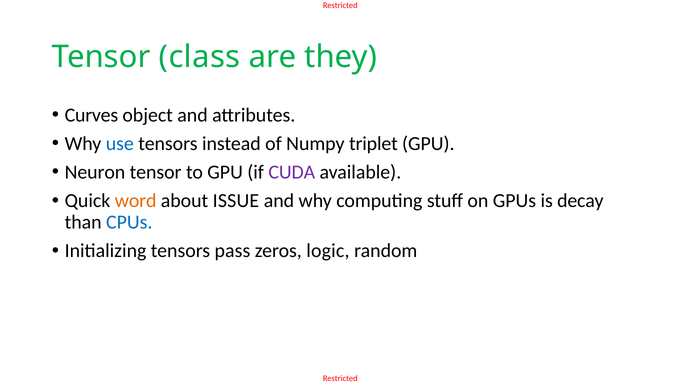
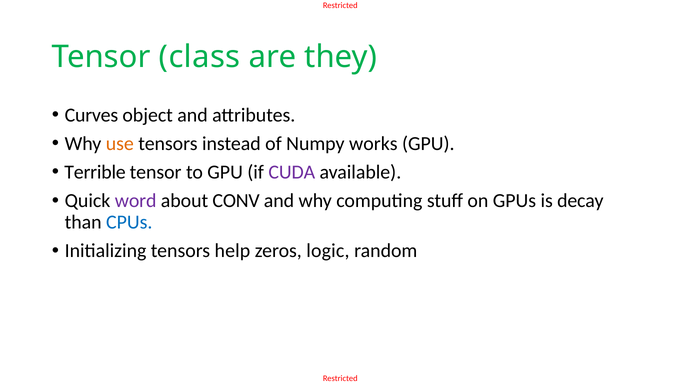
use colour: blue -> orange
triplet: triplet -> works
Neuron: Neuron -> Terrible
word colour: orange -> purple
ISSUE: ISSUE -> CONV
pass: pass -> help
